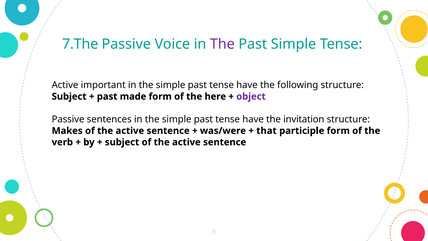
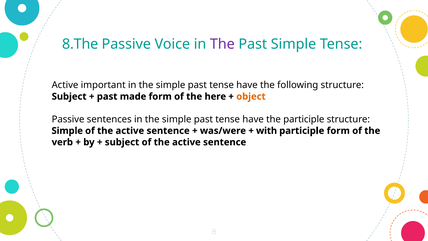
7.The: 7.The -> 8.The
object colour: purple -> orange
the invitation: invitation -> participle
Makes at (67, 131): Makes -> Simple
that: that -> with
